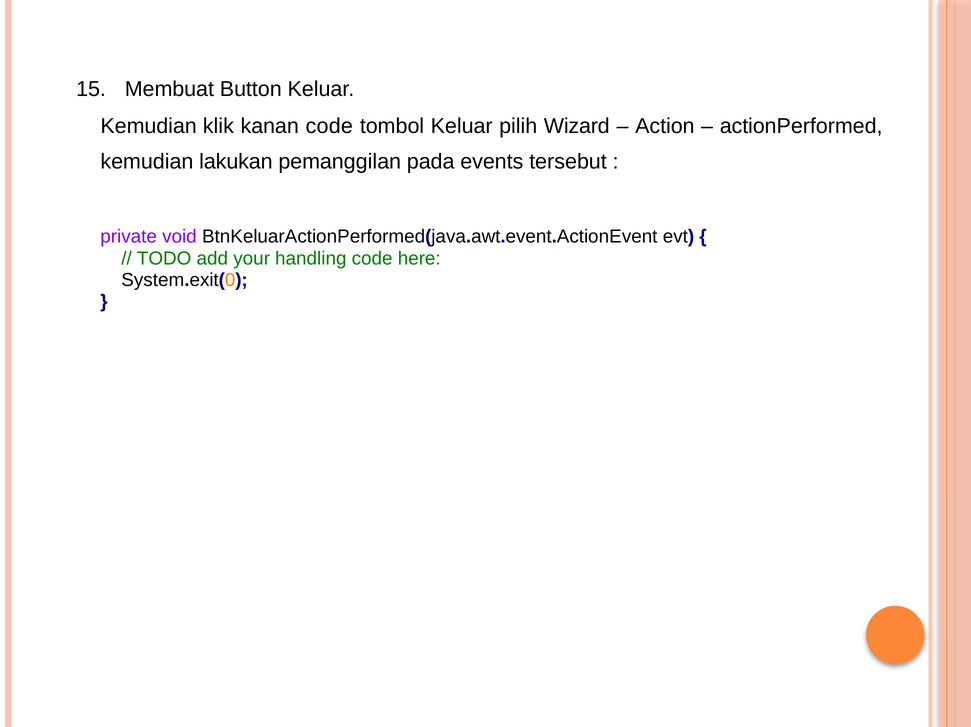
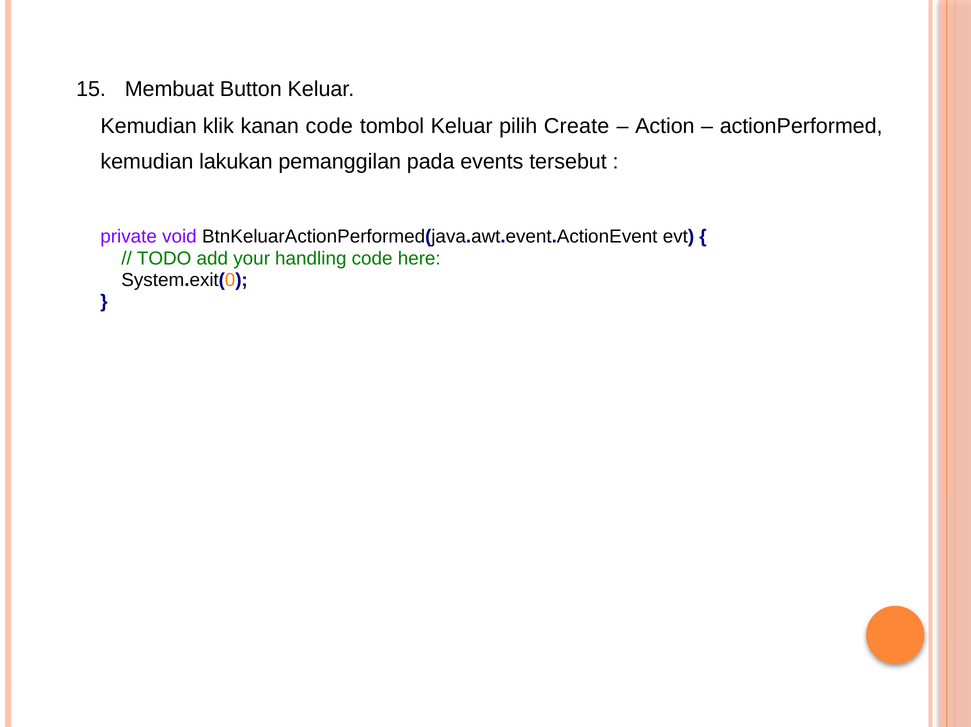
Wizard: Wizard -> Create
